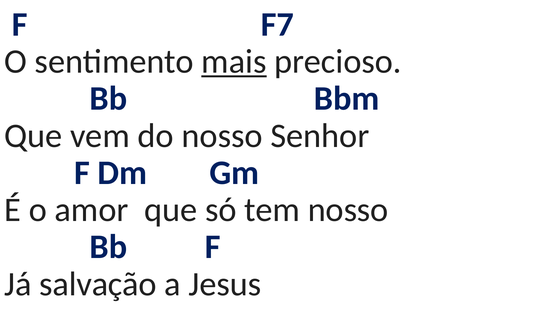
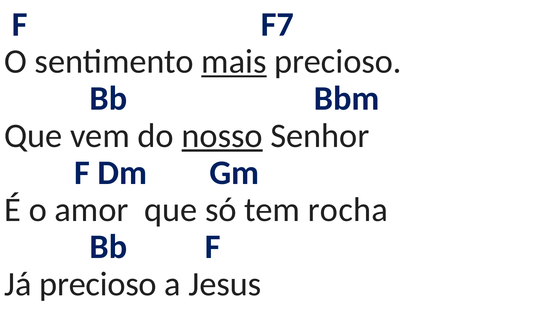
nosso at (222, 136) underline: none -> present
tem nosso: nosso -> rocha
Já salvação: salvação -> precioso
